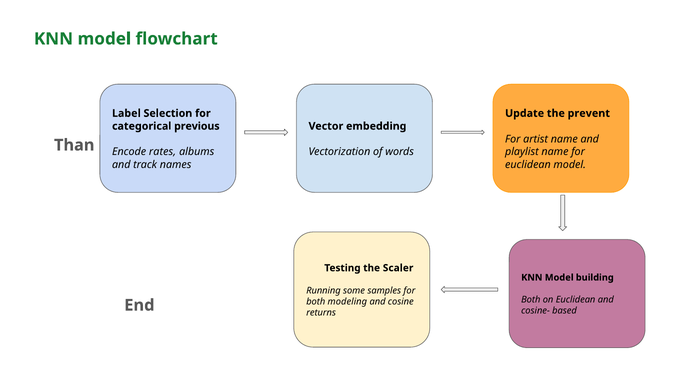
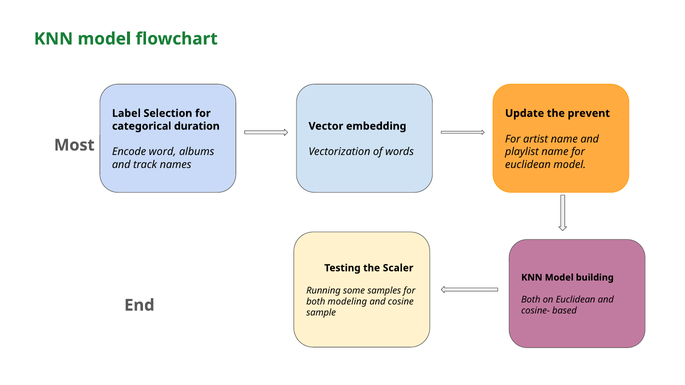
previous: previous -> duration
Than: Than -> Most
rates: rates -> word
returns: returns -> sample
